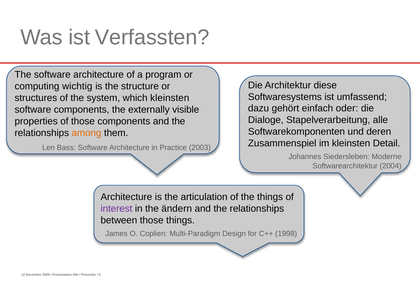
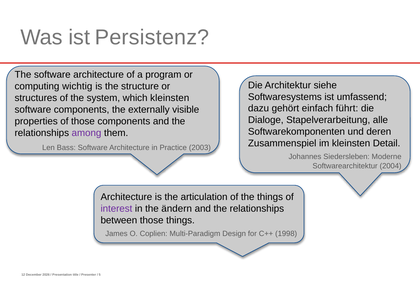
Verfassten: Verfassten -> Persistenz
diese: diese -> siehe
oder: oder -> führt
among colour: orange -> purple
